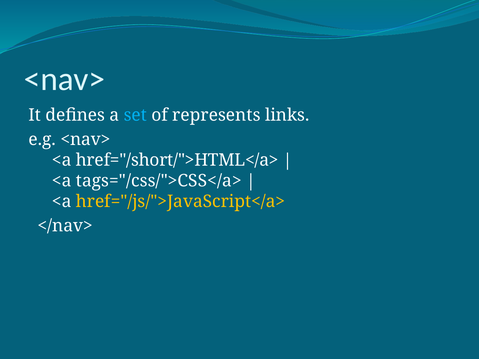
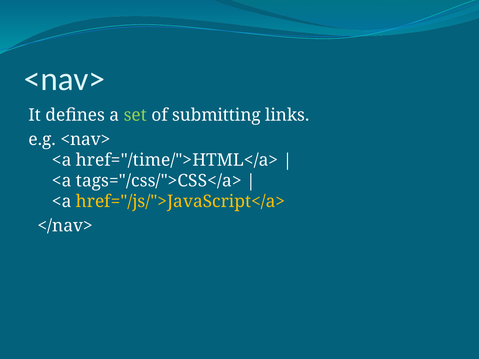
set colour: light blue -> light green
represents: represents -> submitting
href="/short/">HTML</a>: href="/short/">HTML</a> -> href="/time/">HTML</a>
